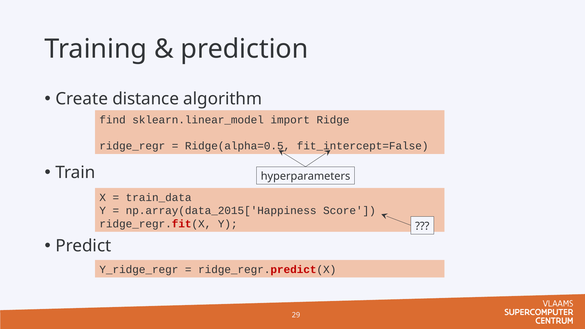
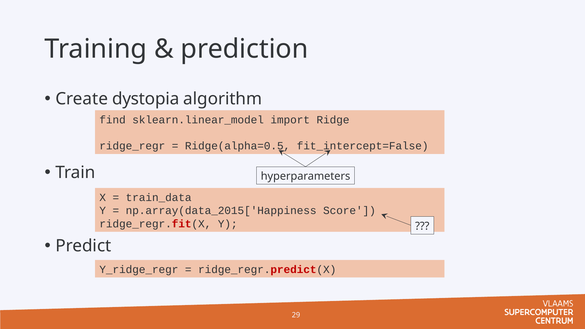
distance: distance -> dystopia
